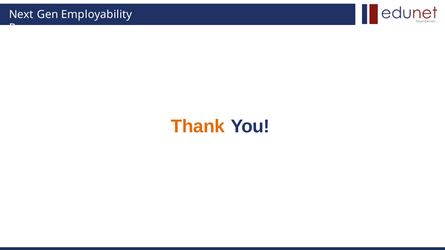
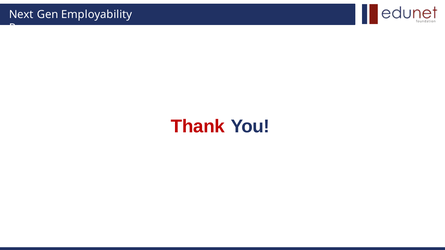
Thank colour: orange -> red
